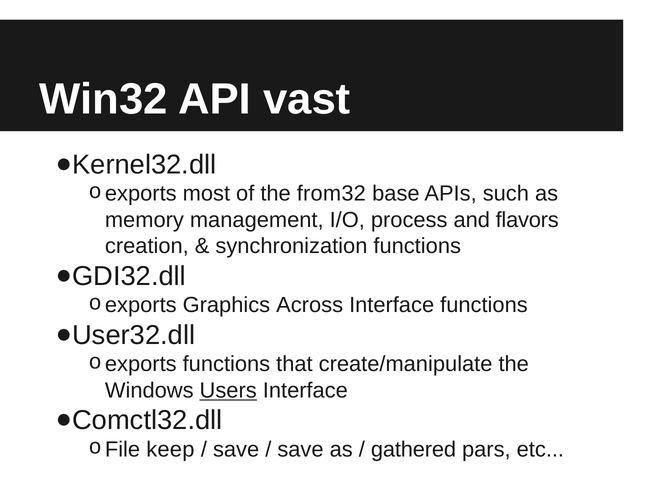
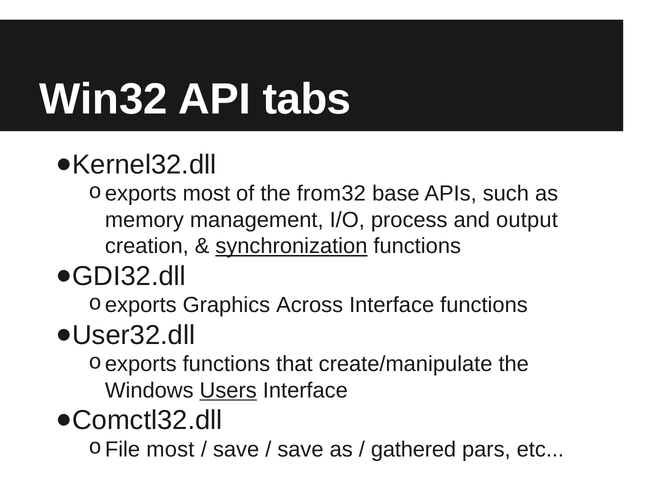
vast: vast -> tabs
flavors: flavors -> output
synchronization underline: none -> present
keep at (170, 450): keep -> most
